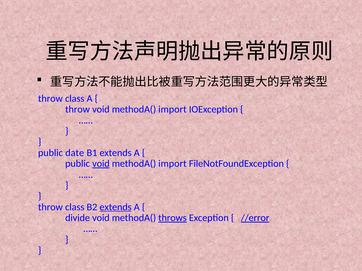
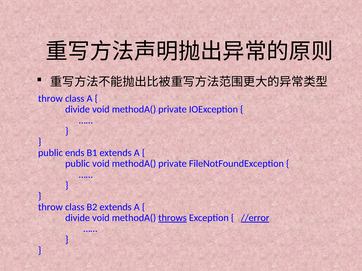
throw at (78, 110): throw -> divide
import at (172, 110): import -> private
date: date -> ends
void at (101, 164) underline: present -> none
import at (172, 164): import -> private
extends at (116, 207) underline: present -> none
